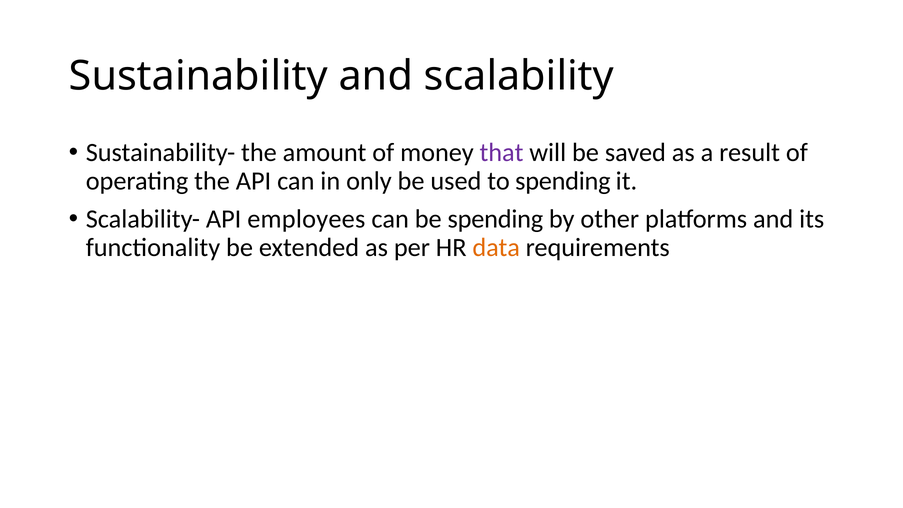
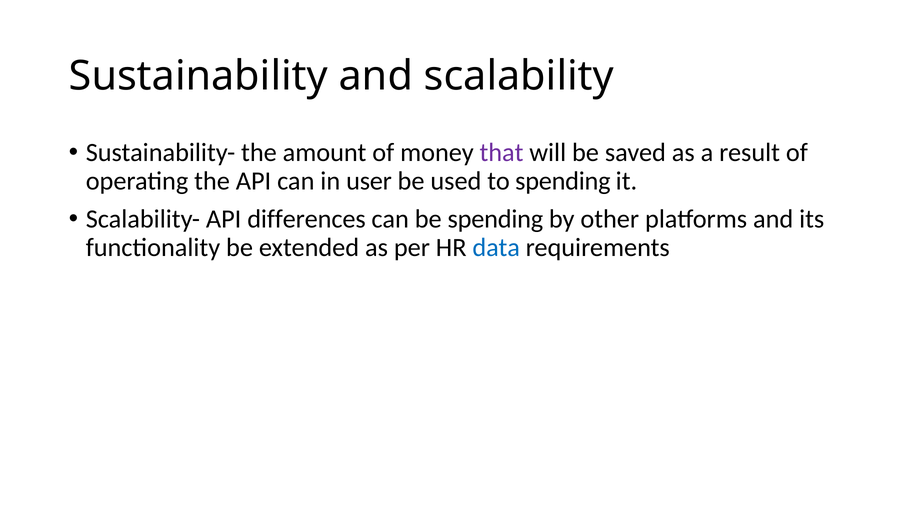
only: only -> user
employees: employees -> differences
data colour: orange -> blue
